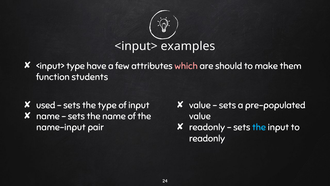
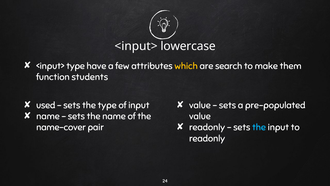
examples: examples -> lowercase
which colour: pink -> yellow
should: should -> search
name-input: name-input -> name-cover
